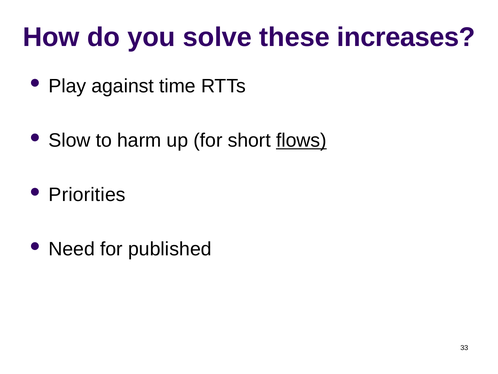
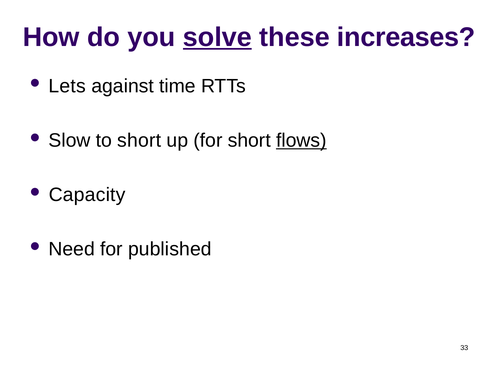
solve underline: none -> present
Play: Play -> Lets
to harm: harm -> short
Priorities: Priorities -> Capacity
